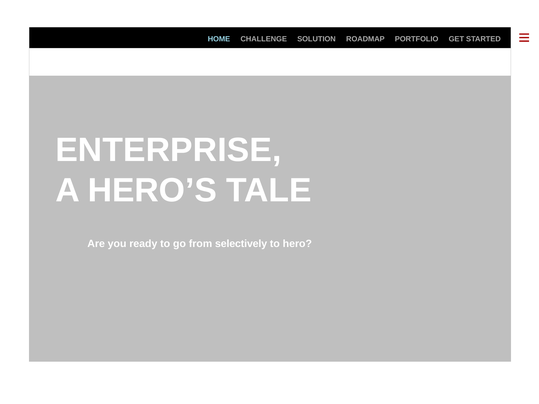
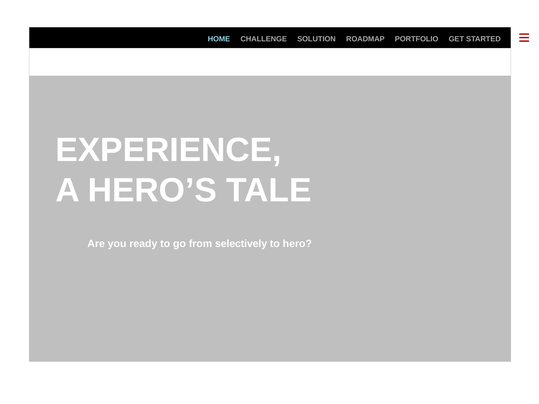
ENTERPRISE: ENTERPRISE -> EXPERIENCE
